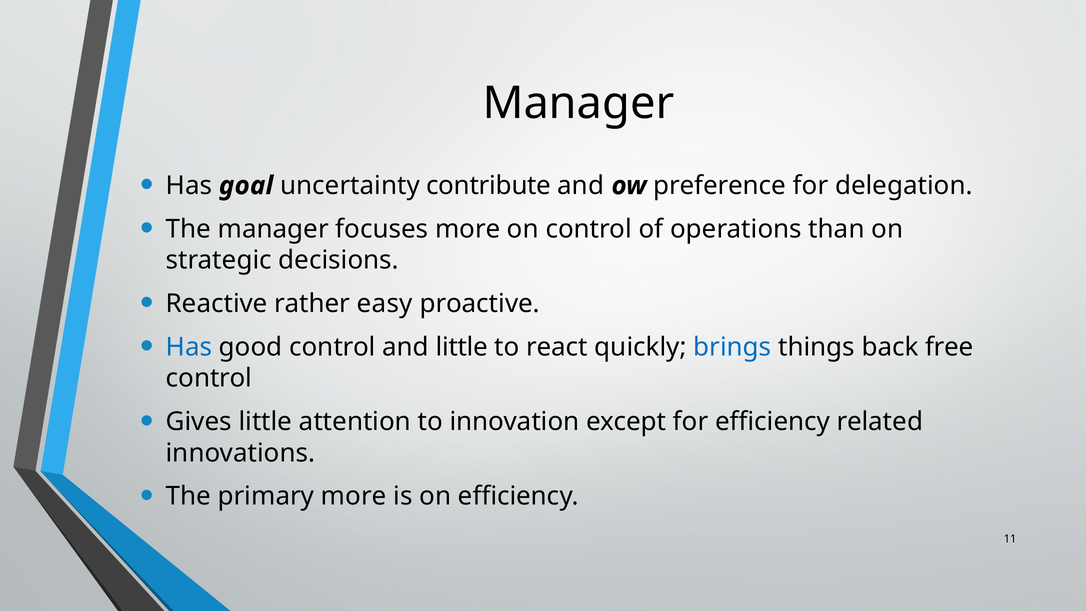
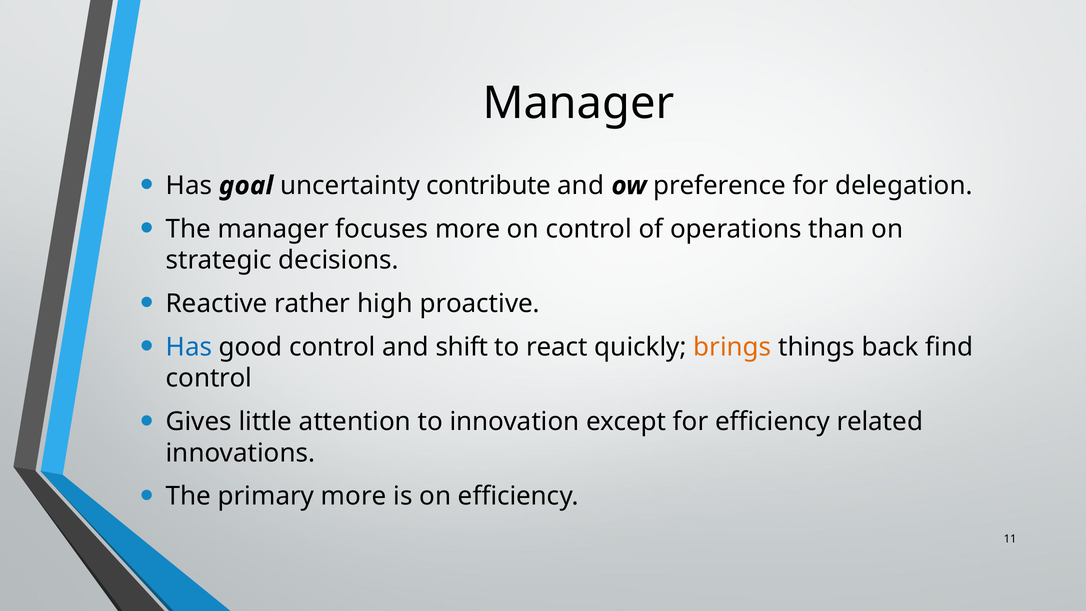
easy: easy -> high
and little: little -> shift
brings colour: blue -> orange
free: free -> find
